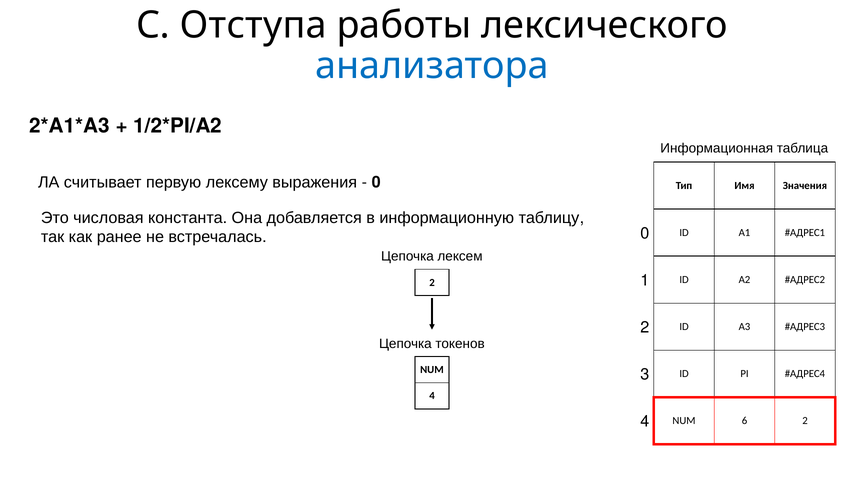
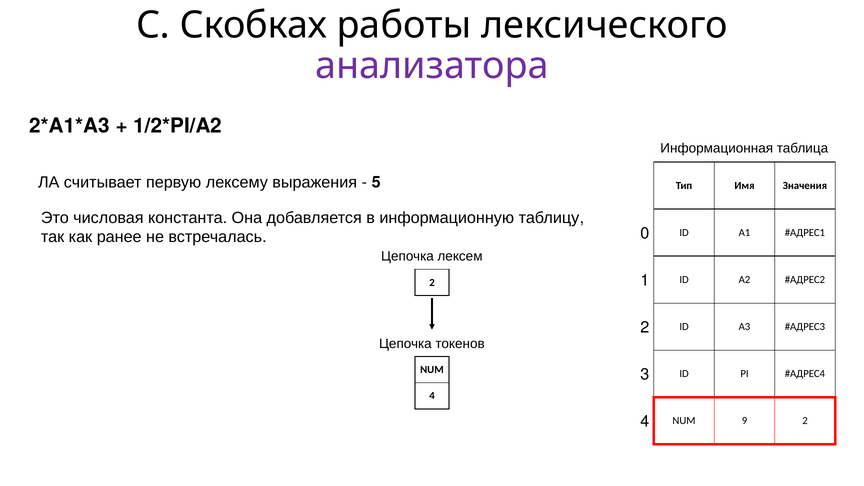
Отступа: Отступа -> Скобках
анализатора colour: blue -> purple
выражения 0: 0 -> 5
6: 6 -> 9
